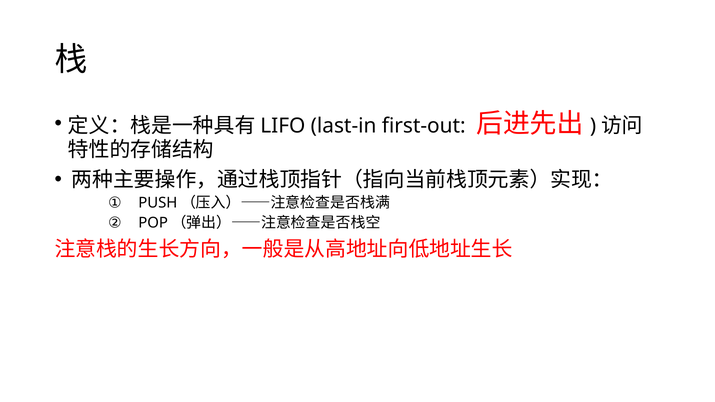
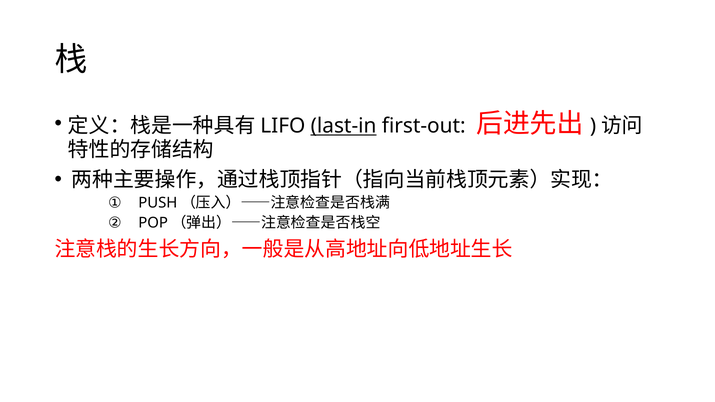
last-in underline: none -> present
